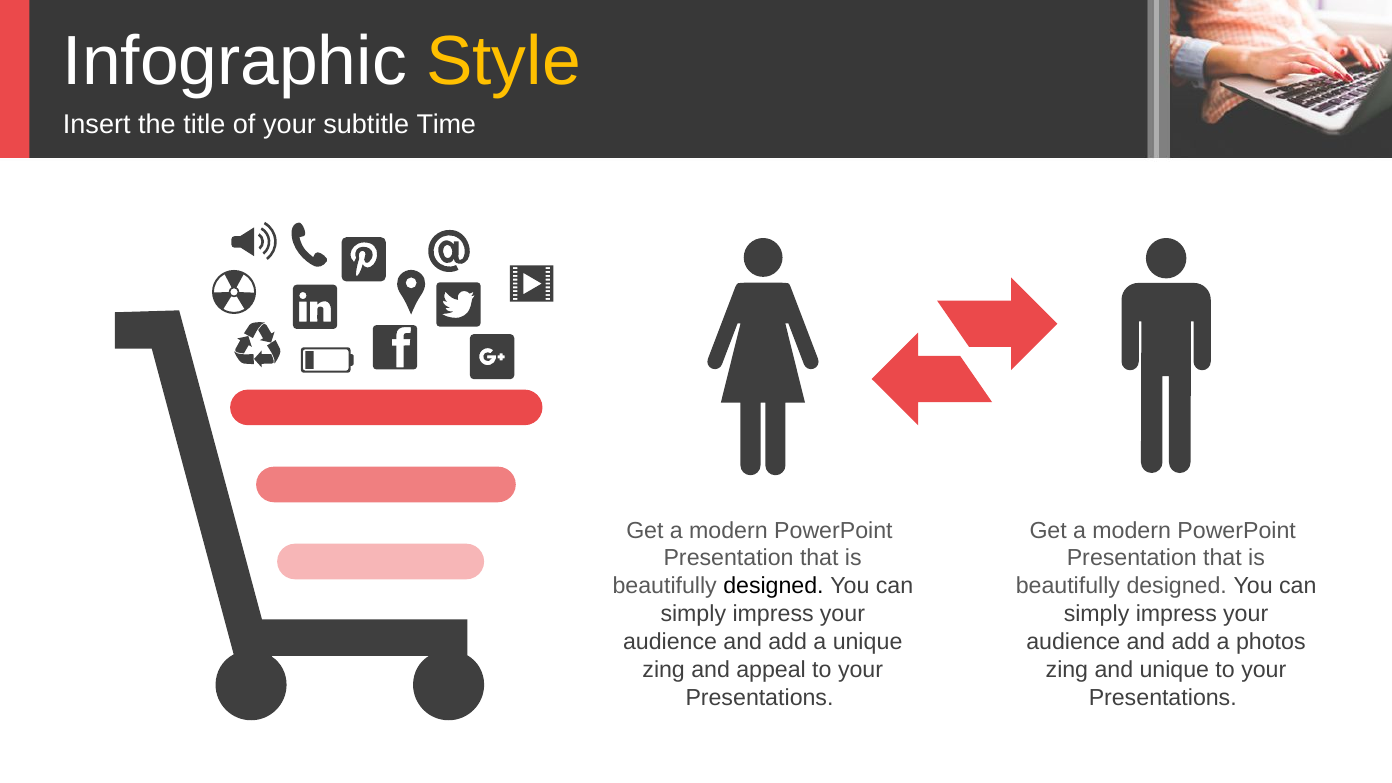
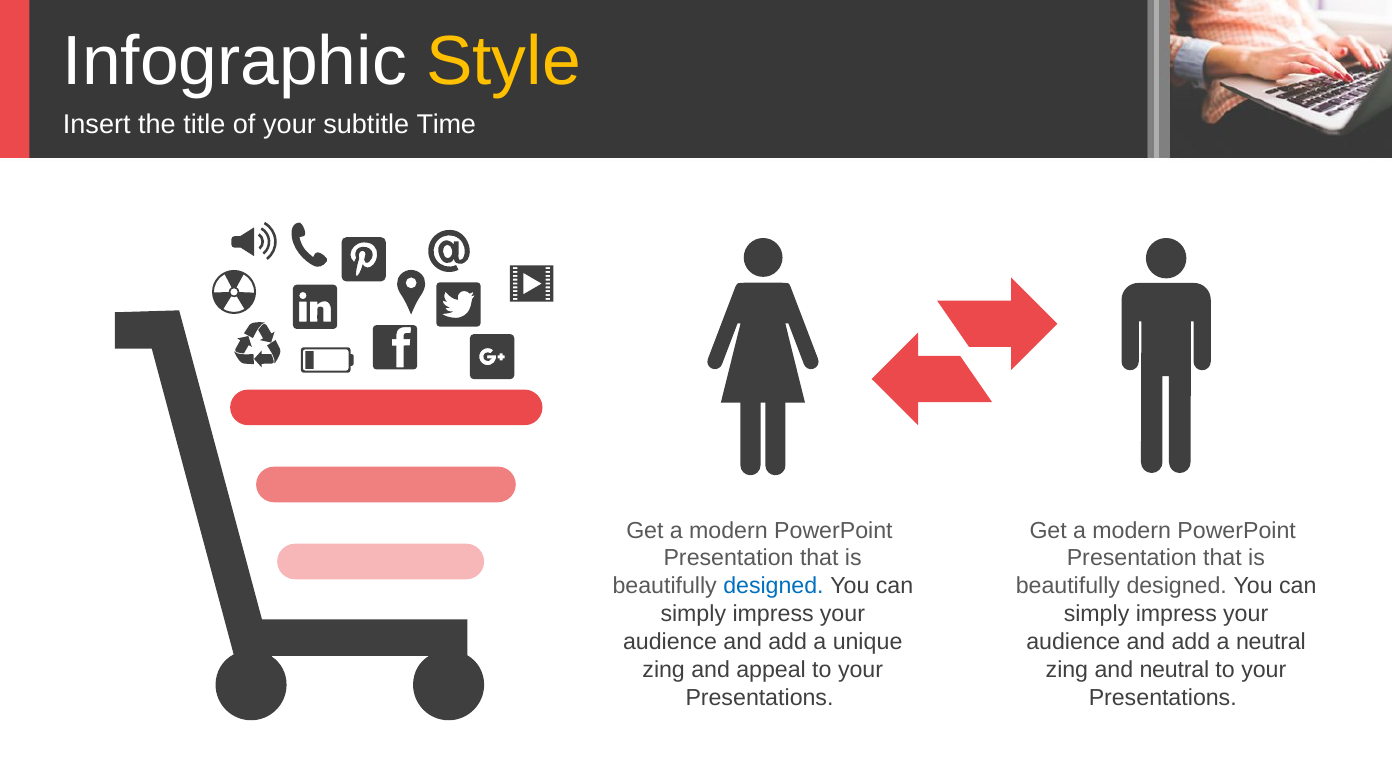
designed at (773, 586) colour: black -> blue
a photos: photos -> neutral
and unique: unique -> neutral
